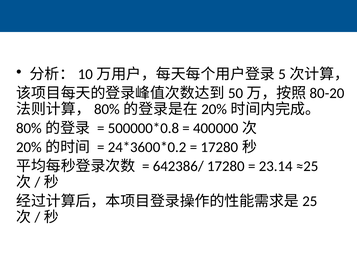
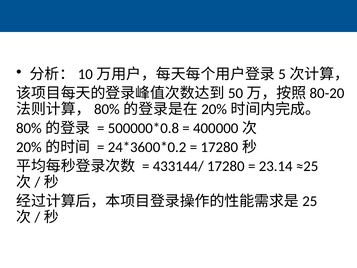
642386/: 642386/ -> 433144/
